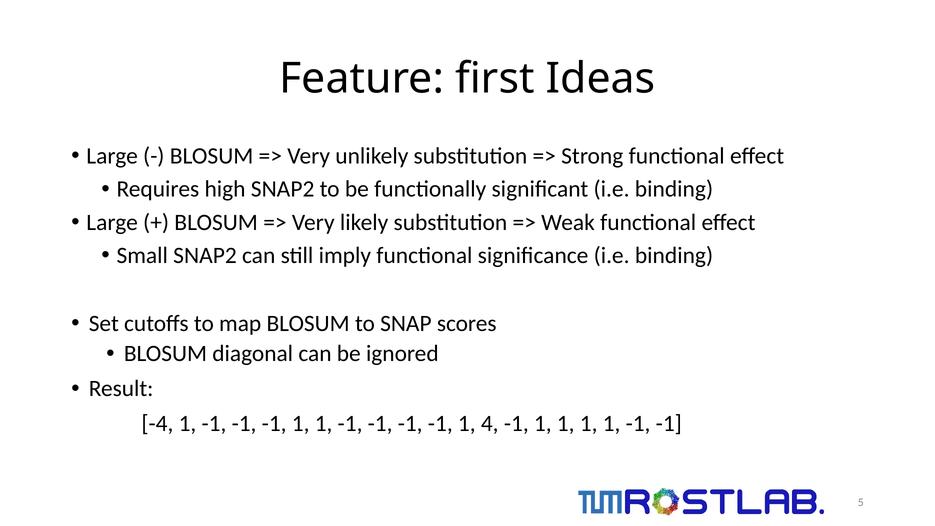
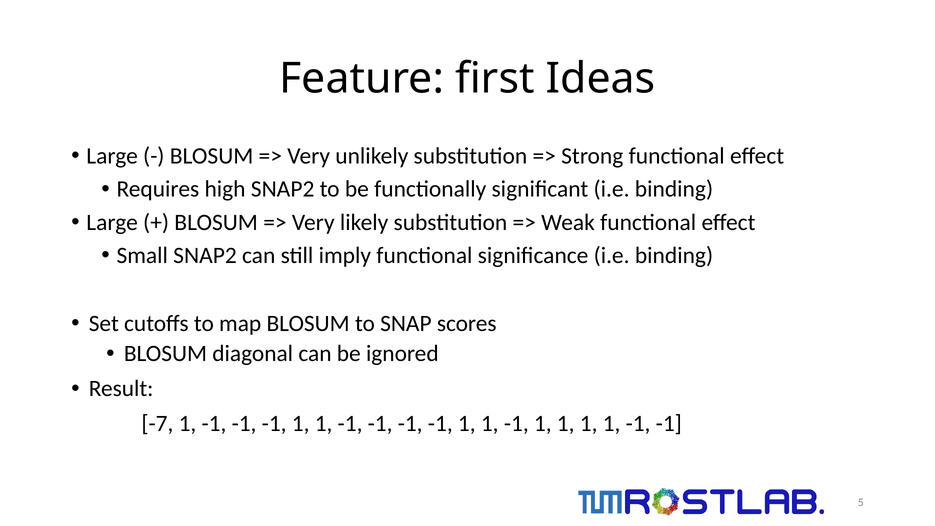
-4: -4 -> -7
4 at (490, 424): 4 -> 1
